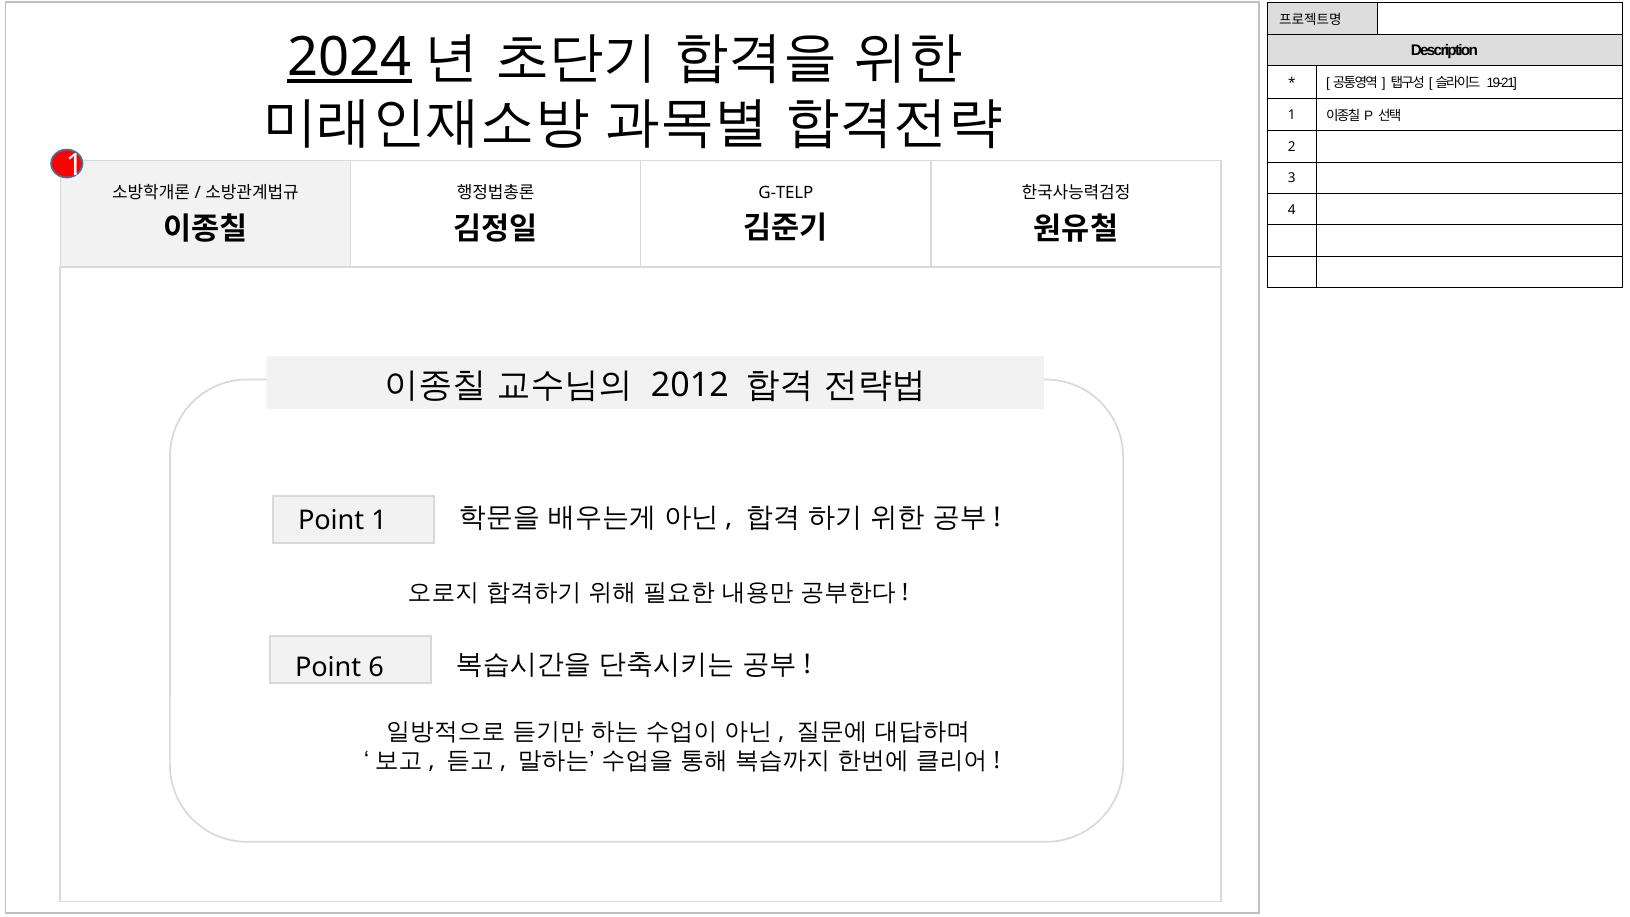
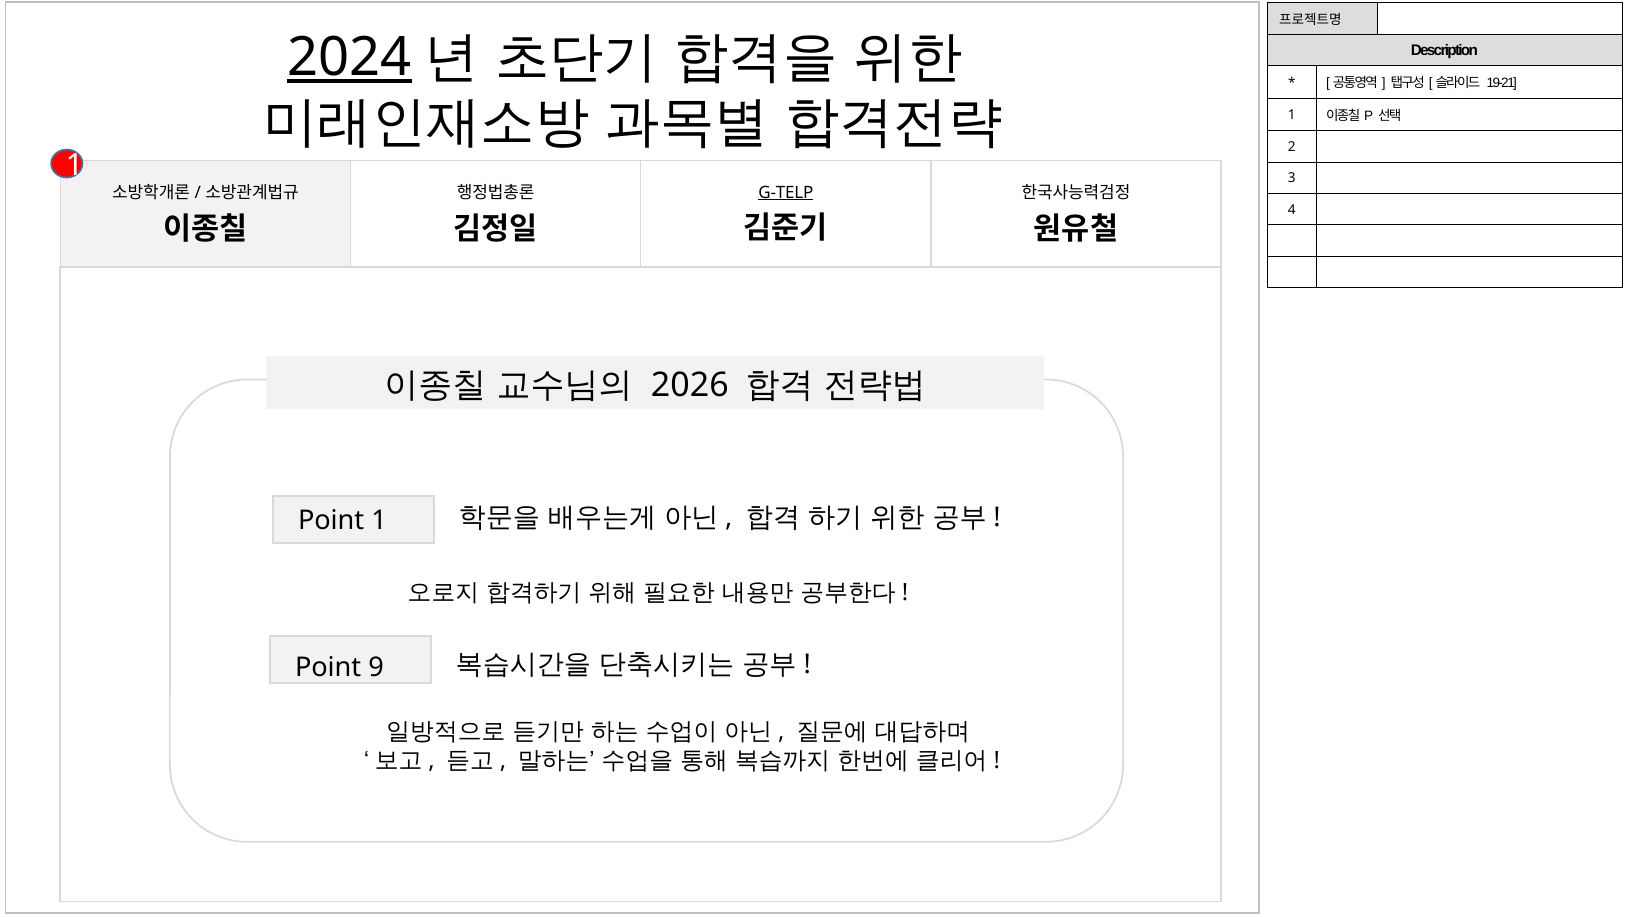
G-TELP underline: none -> present
2012: 2012 -> 2026
6: 6 -> 9
